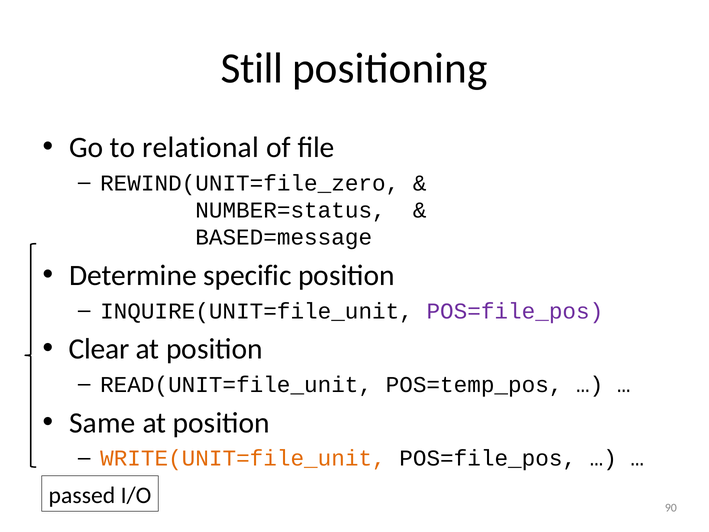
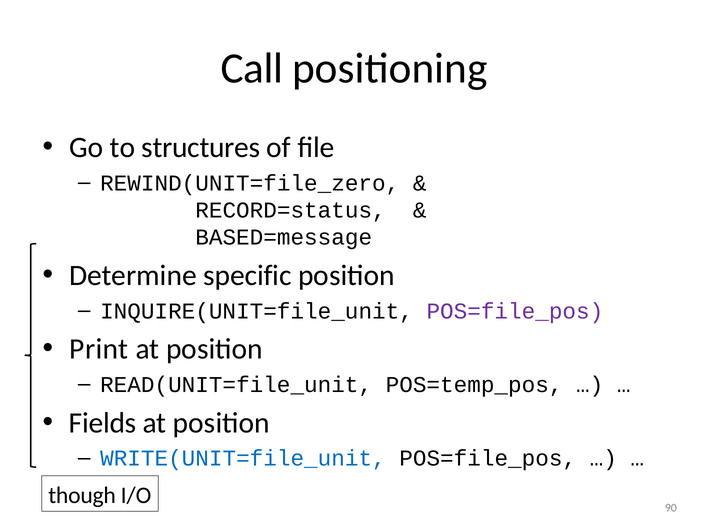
Still: Still -> Call
relational: relational -> structures
NUMBER=status: NUMBER=status -> RECORD=status
Clear: Clear -> Print
Same: Same -> Fields
WRITE(UNIT=file_unit colour: orange -> blue
passed: passed -> though
